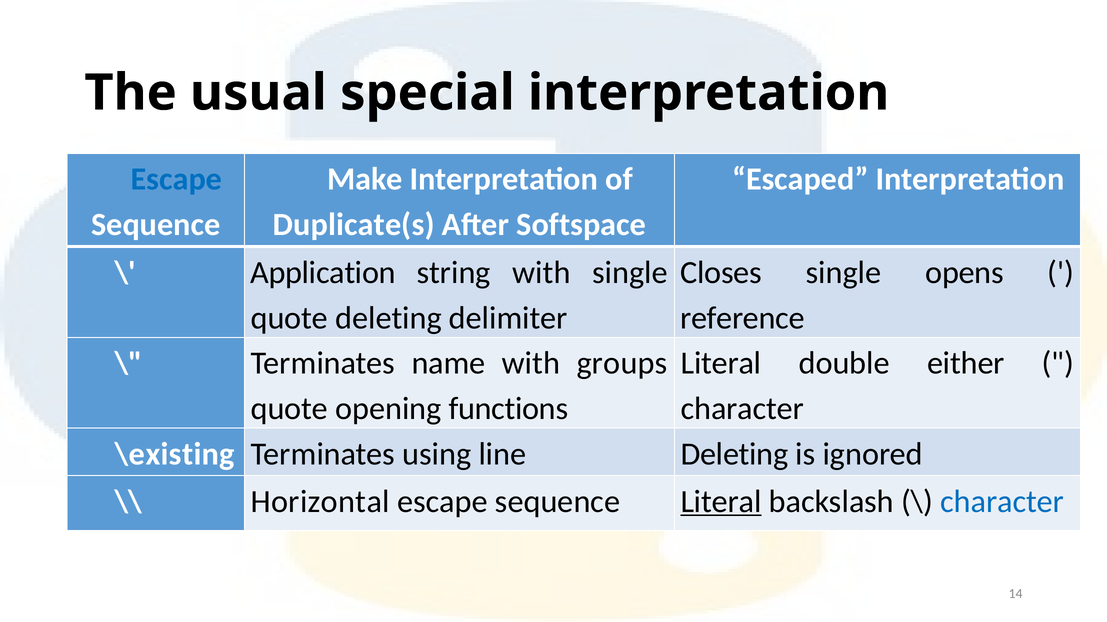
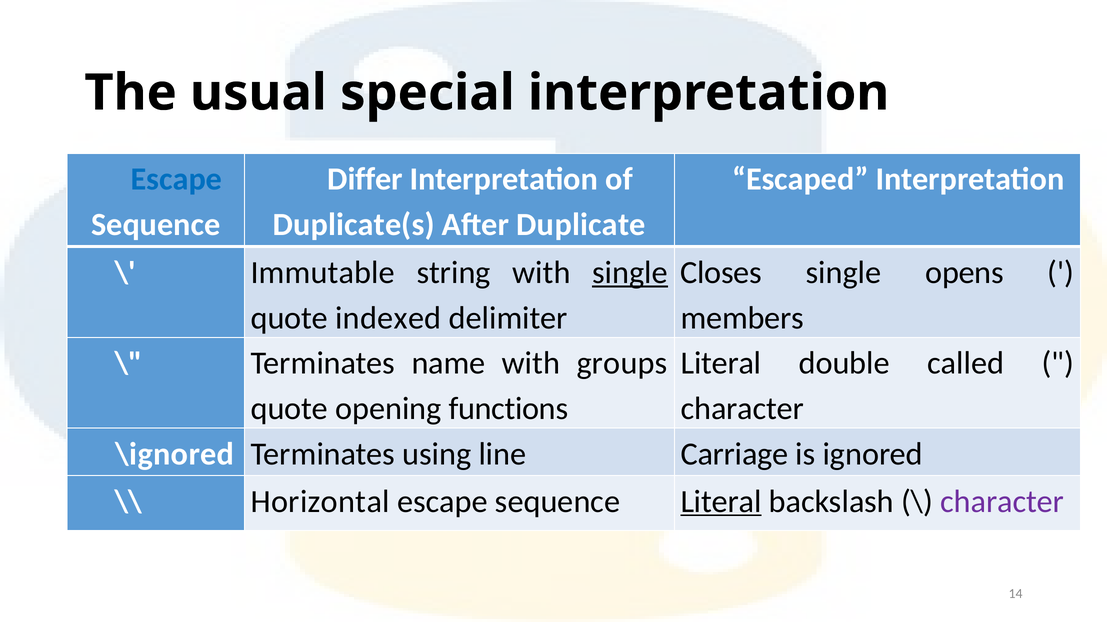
Make: Make -> Differ
Softspace: Softspace -> Duplicate
Application: Application -> Immutable
single at (630, 273) underline: none -> present
quote deleting: deleting -> indexed
reference: reference -> members
either: either -> called
\existing: \existing -> \ignored
line Deleting: Deleting -> Carriage
character at (1002, 502) colour: blue -> purple
